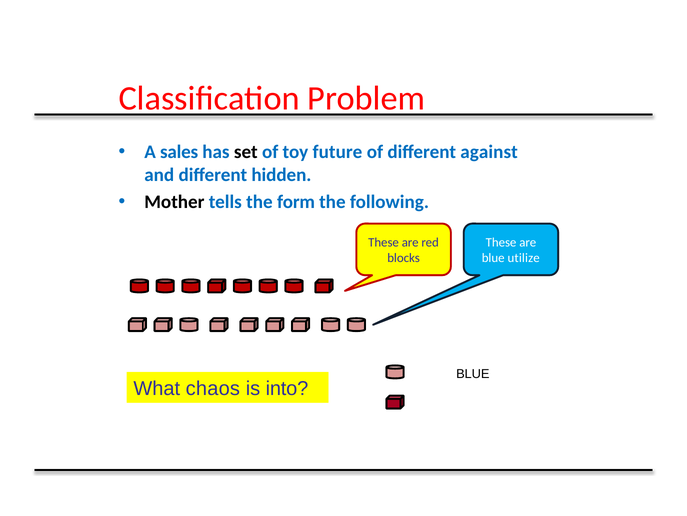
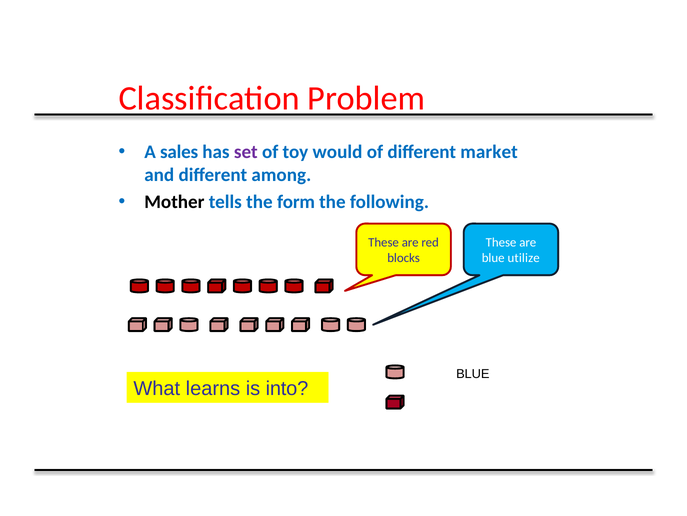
set colour: black -> purple
future: future -> would
against: against -> market
hidden: hidden -> among
chaos: chaos -> learns
